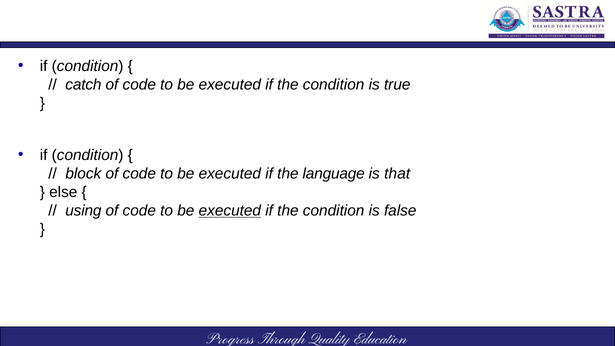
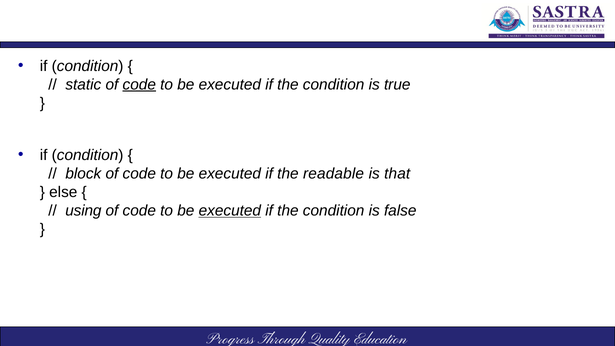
catch: catch -> static
code at (139, 84) underline: none -> present
language: language -> readable
